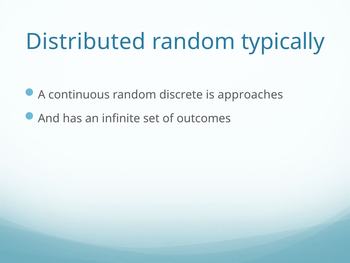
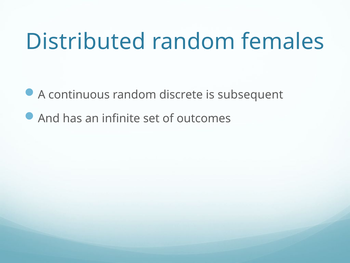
typically: typically -> females
approaches: approaches -> subsequent
